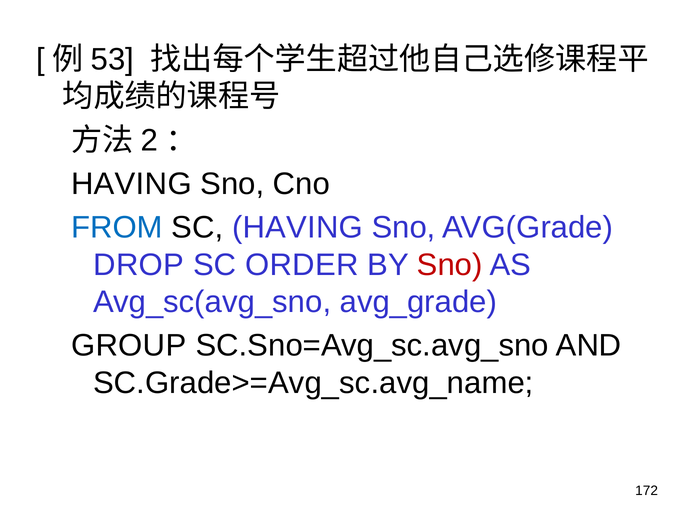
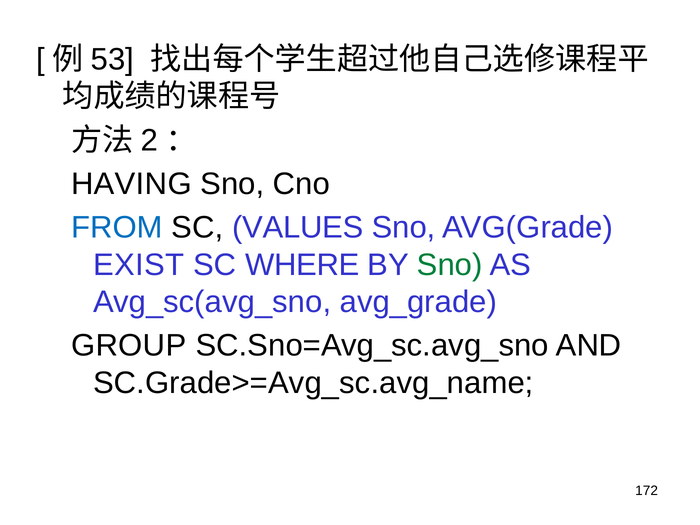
SC HAVING: HAVING -> VALUES
DROP: DROP -> EXIST
ORDER: ORDER -> WHERE
Sno at (450, 265) colour: red -> green
